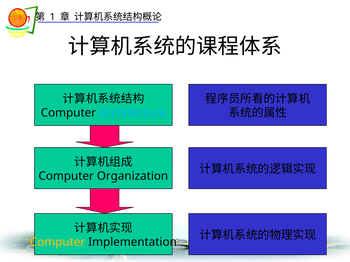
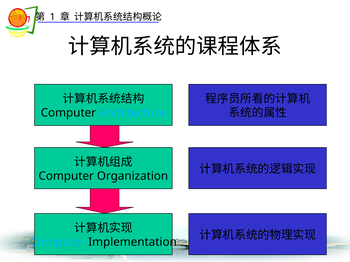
Computer at (58, 242) colour: yellow -> light blue
